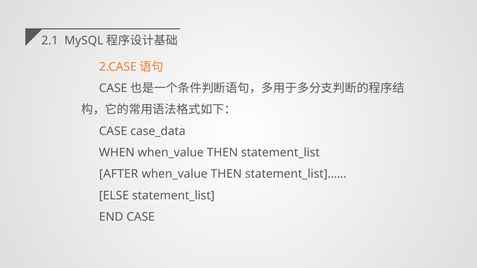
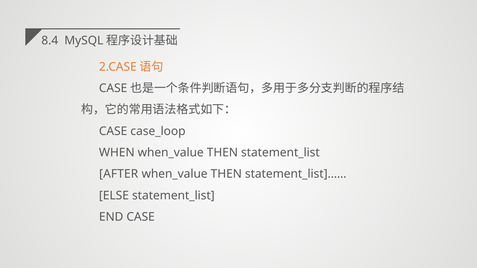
2.1: 2.1 -> 8.4
case_data: case_data -> case_loop
